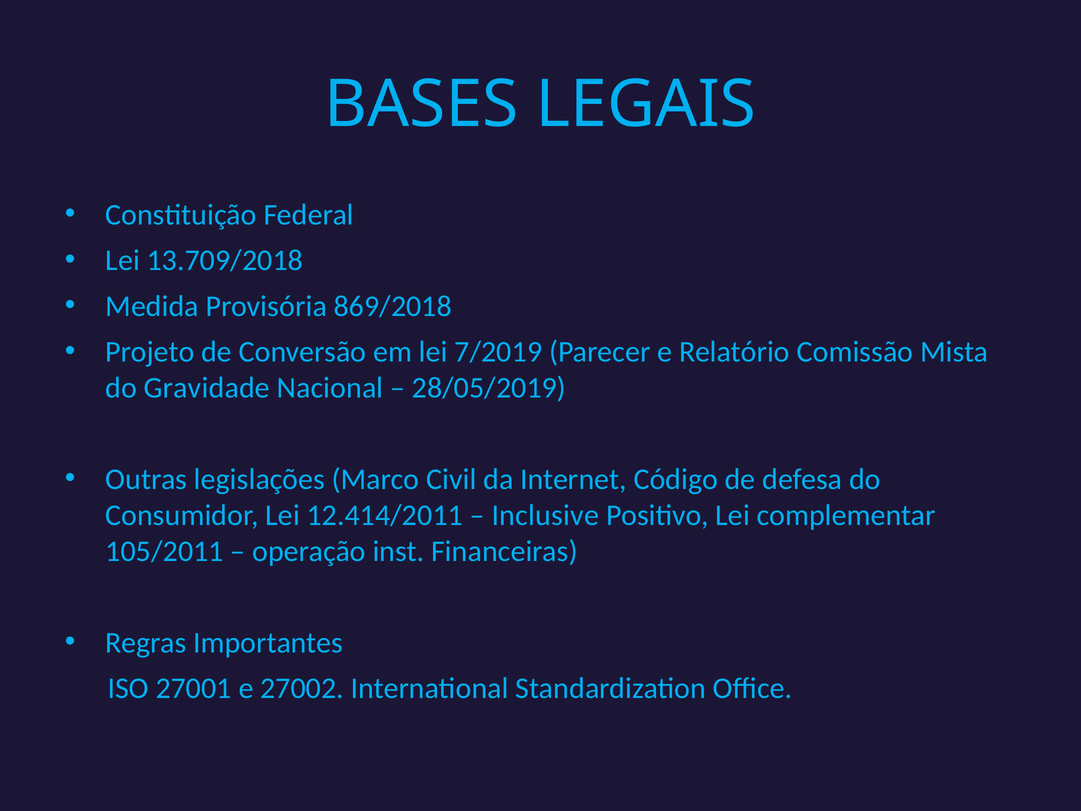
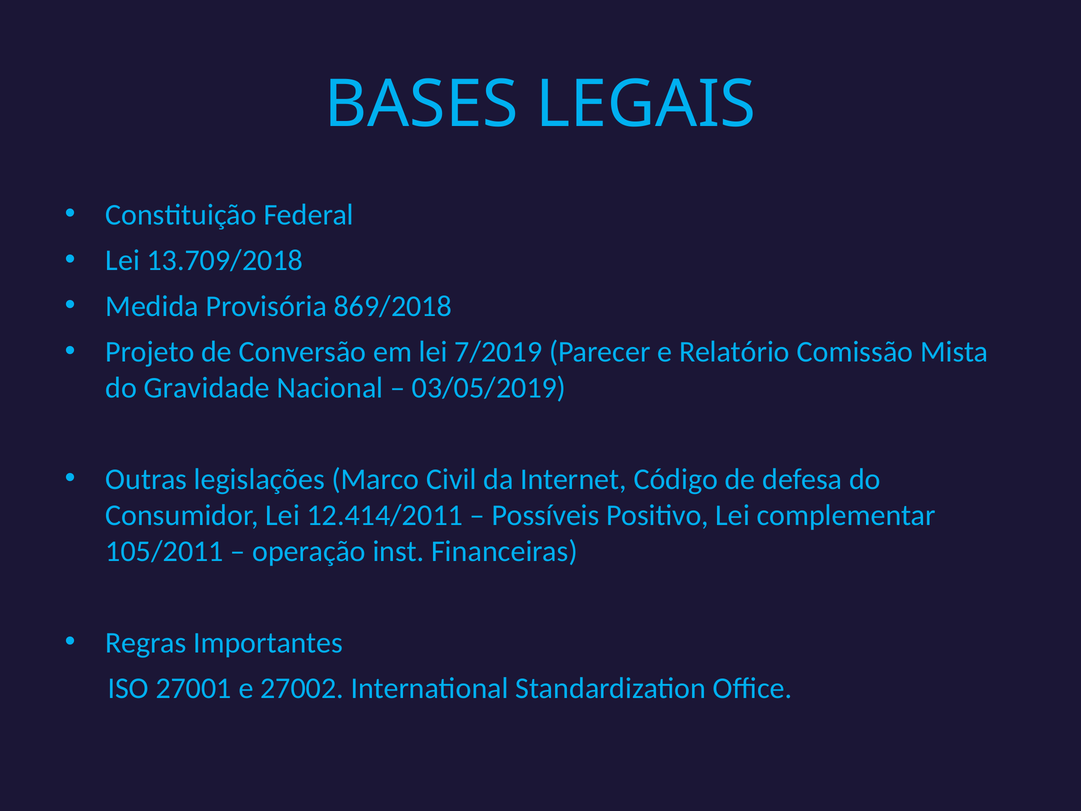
28/05/2019: 28/05/2019 -> 03/05/2019
Inclusive: Inclusive -> Possíveis
